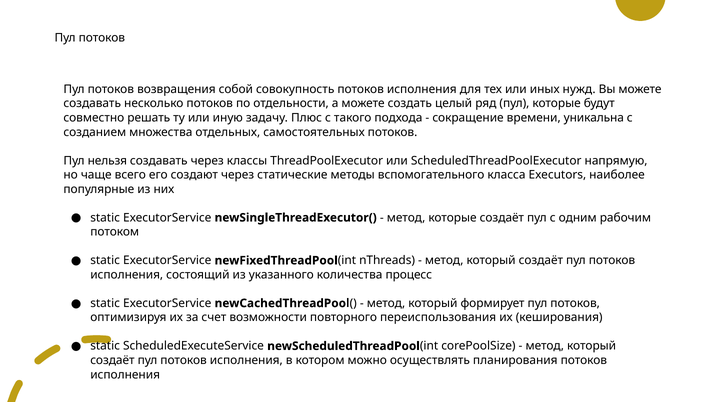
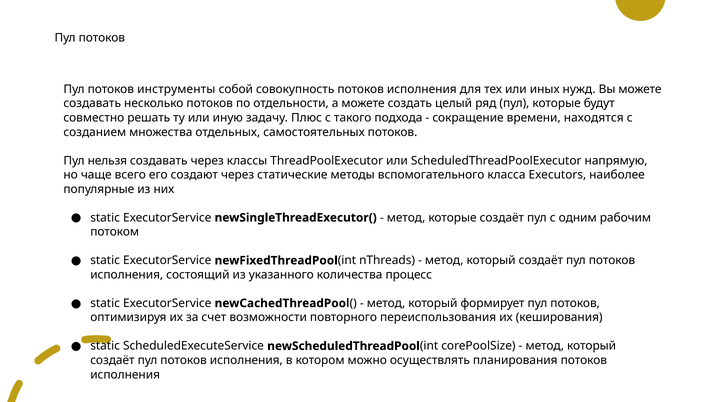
возвращения: возвращения -> инструменты
уникальна: уникальна -> находятся
